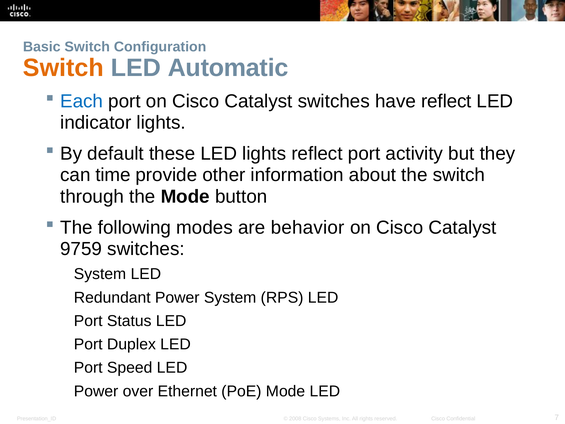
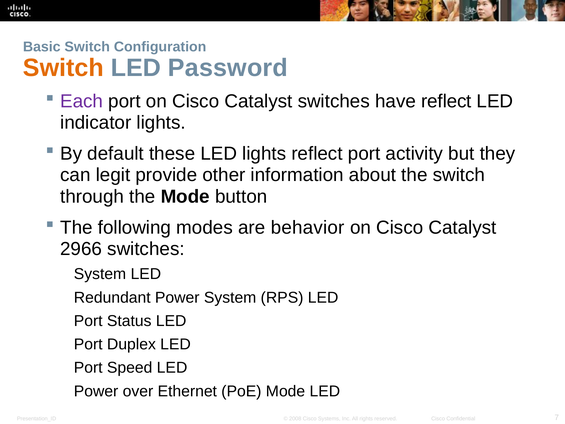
Automatic: Automatic -> Password
Each colour: blue -> purple
time: time -> legit
9759: 9759 -> 2966
